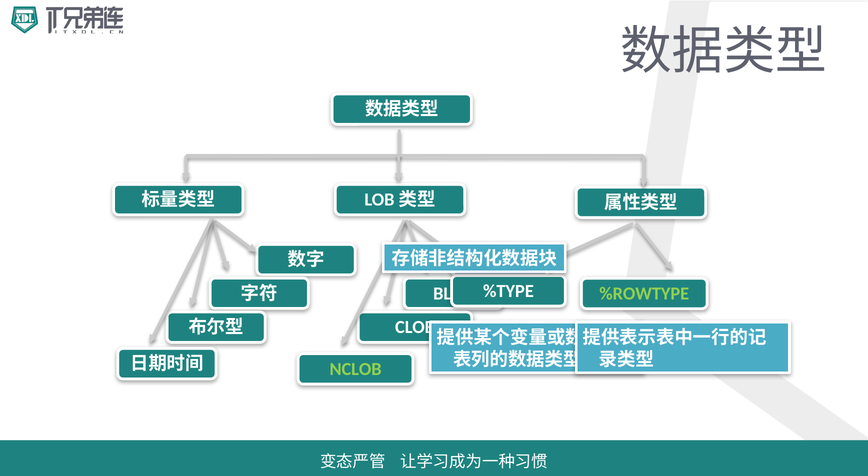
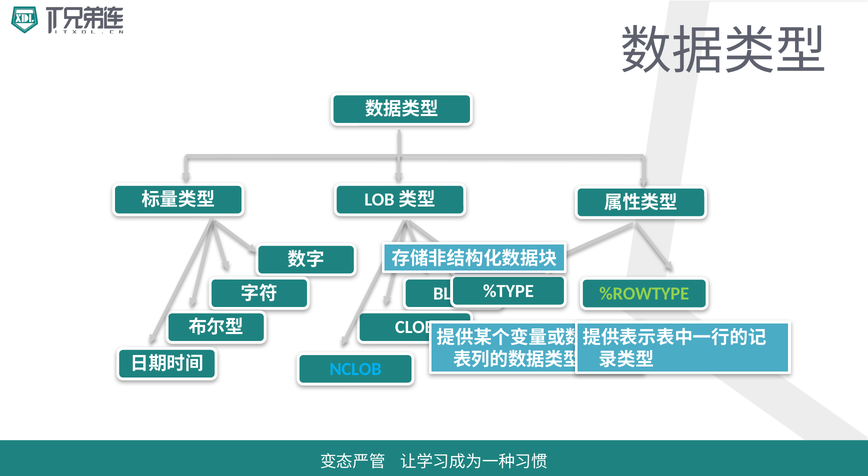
NCLOB colour: light green -> light blue
